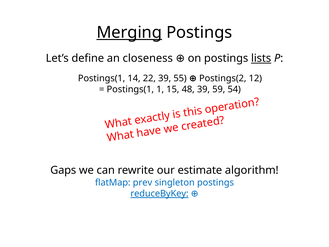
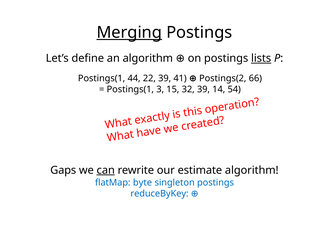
an closeness: closeness -> algorithm
14: 14 -> 44
55: 55 -> 41
12: 12 -> 66
1: 1 -> 3
48: 48 -> 32
59: 59 -> 14
can underline: none -> present
prev: prev -> byte
reduceByKey underline: present -> none
